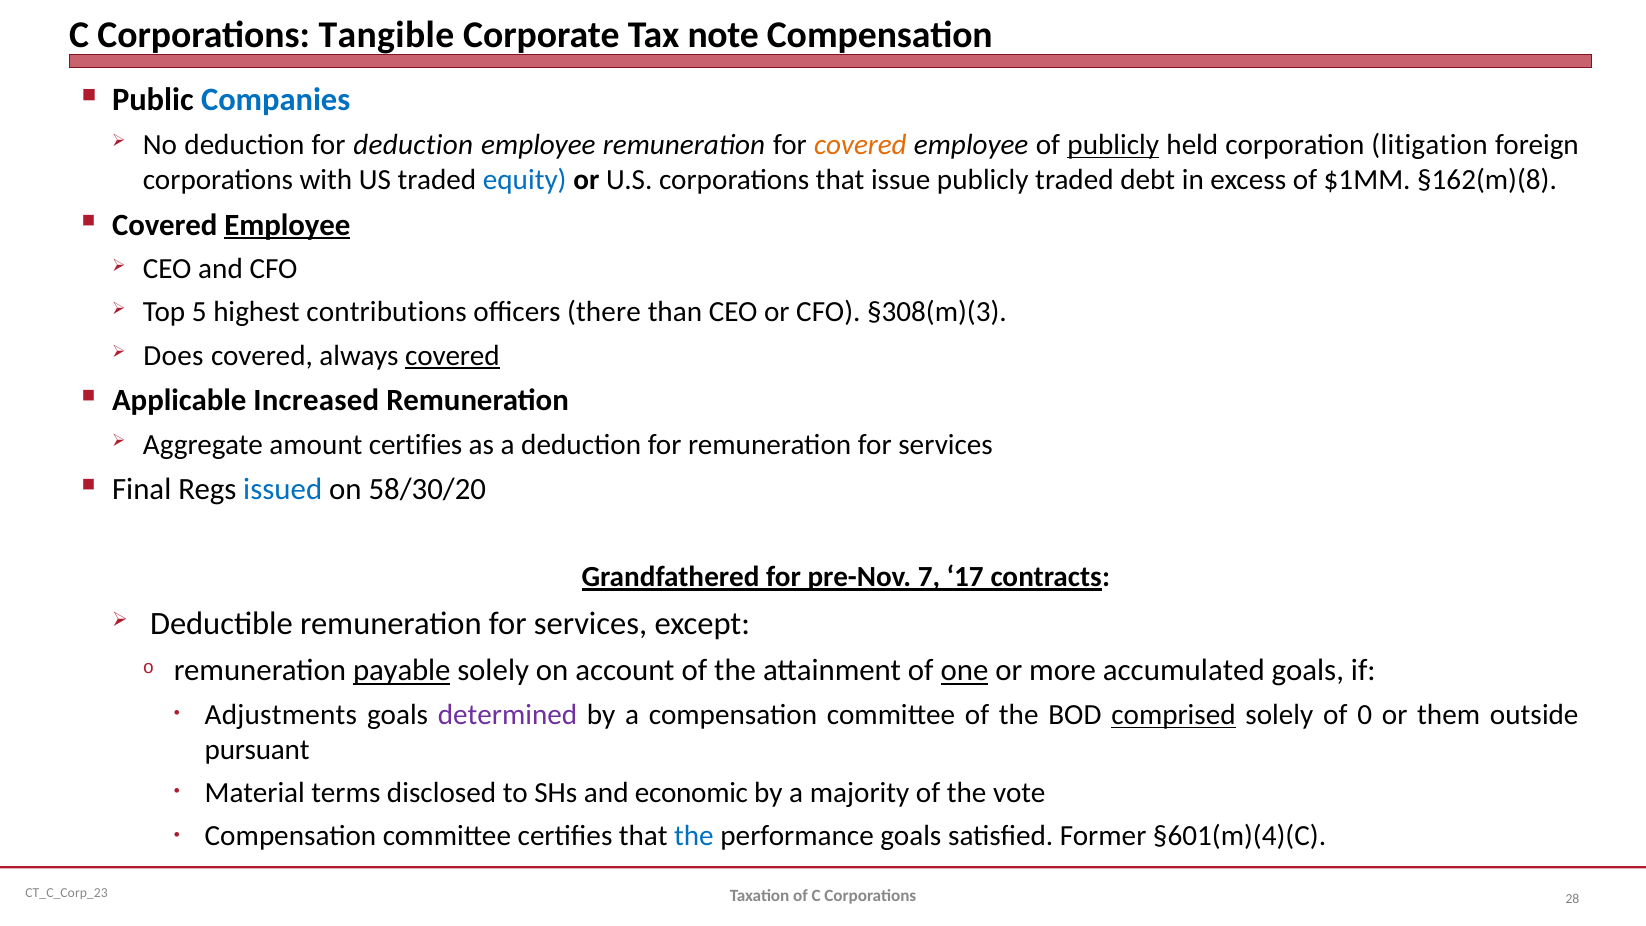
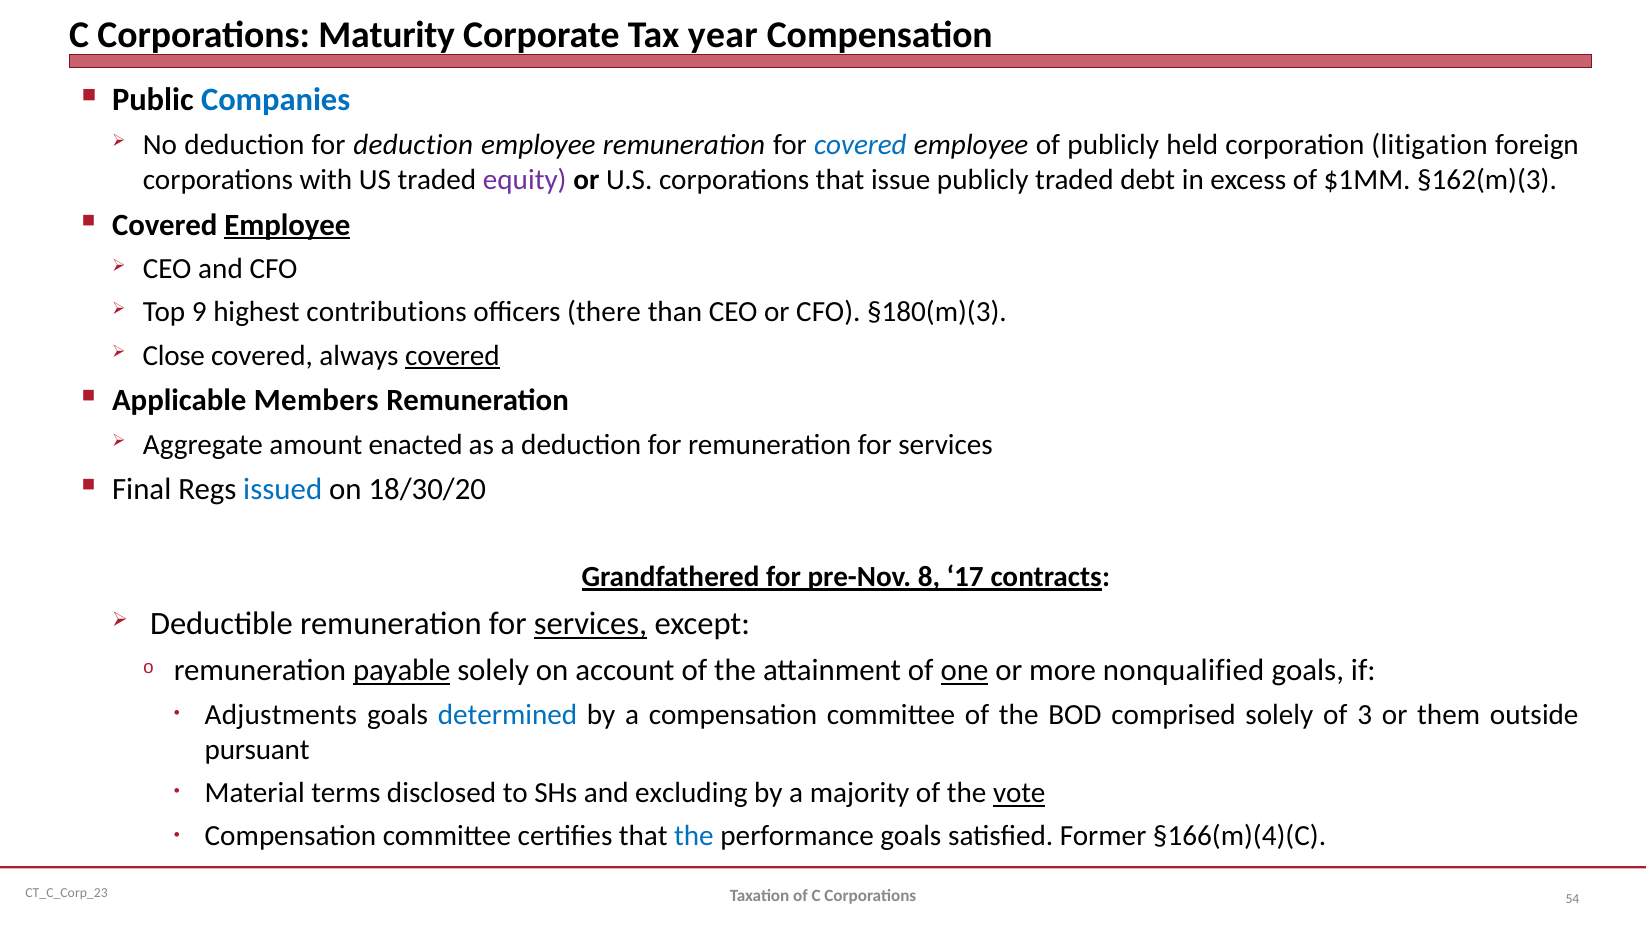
Tangible: Tangible -> Maturity
note: note -> year
covered at (860, 145) colour: orange -> blue
publicly at (1113, 145) underline: present -> none
equity colour: blue -> purple
§162(m)(8: §162(m)(8 -> §162(m)(3
5: 5 -> 9
§308(m)(3: §308(m)(3 -> §180(m)(3
Does: Does -> Close
Increased: Increased -> Members
amount certifies: certifies -> enacted
58/30/20: 58/30/20 -> 18/30/20
7: 7 -> 8
services at (591, 624) underline: none -> present
accumulated: accumulated -> nonqualified
determined colour: purple -> blue
comprised underline: present -> none
0: 0 -> 3
economic: economic -> excluding
vote underline: none -> present
§601(m)(4)(C: §601(m)(4)(C -> §166(m)(4)(C
28: 28 -> 54
